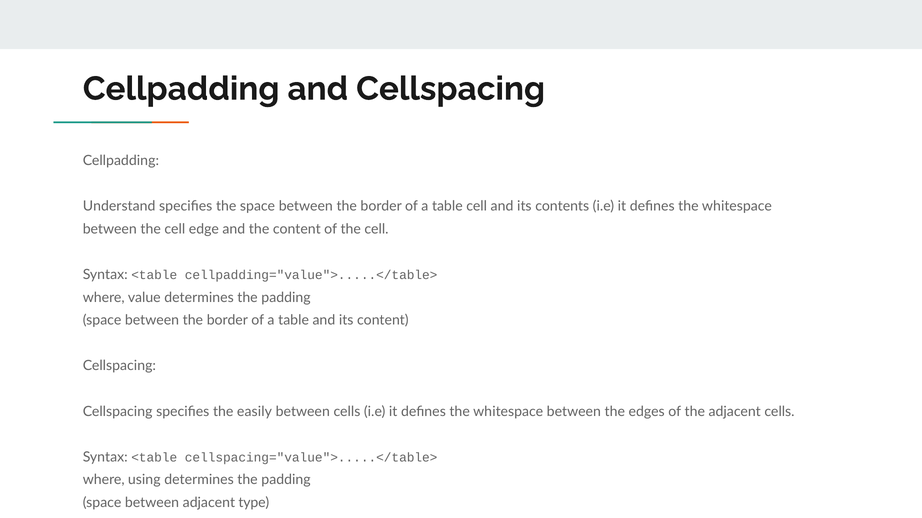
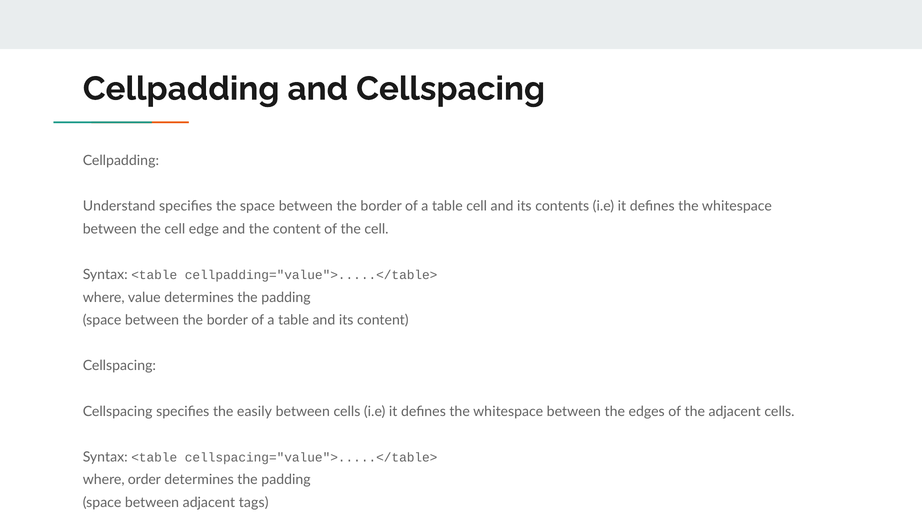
using: using -> order
type: type -> tags
